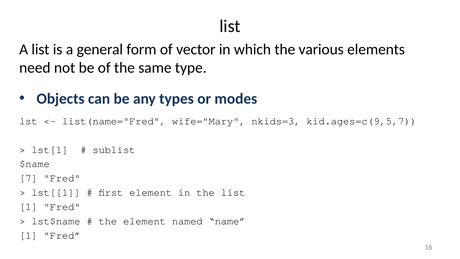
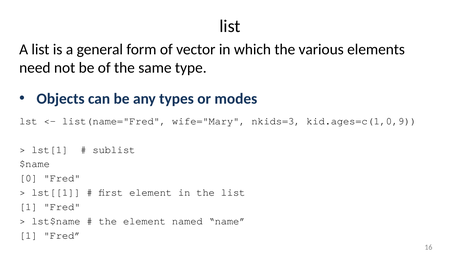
kid.ages=c(9,5,7: kid.ages=c(9,5,7 -> kid.ages=c(1,0,9
7: 7 -> 0
